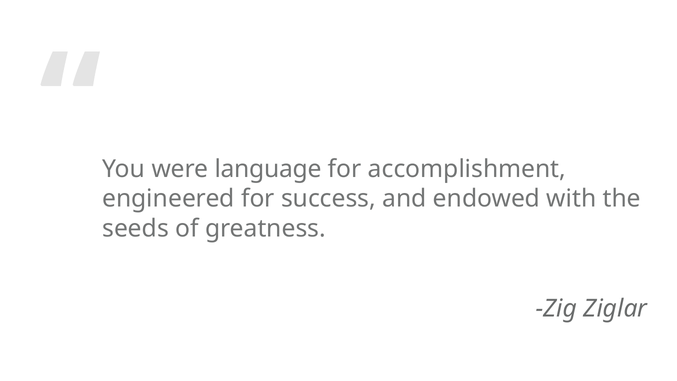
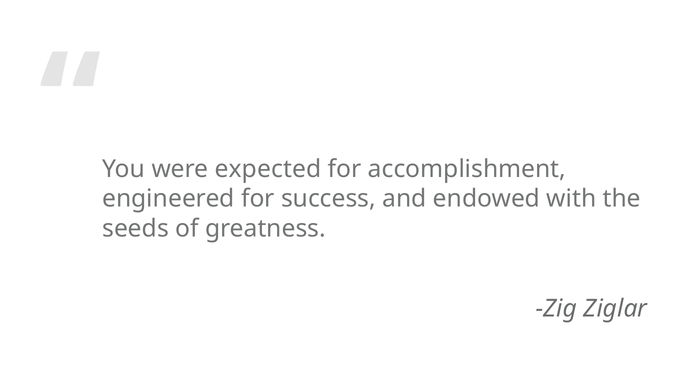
language: language -> expected
